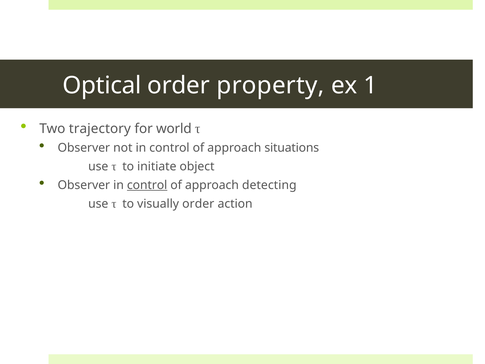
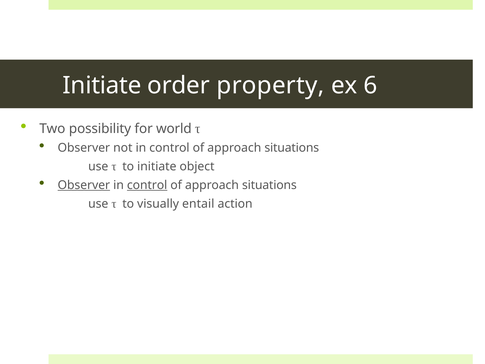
Optical at (102, 86): Optical -> Initiate
1: 1 -> 6
trajectory: trajectory -> possibility
Observer at (84, 185) underline: none -> present
detecting at (269, 185): detecting -> situations
visually order: order -> entail
